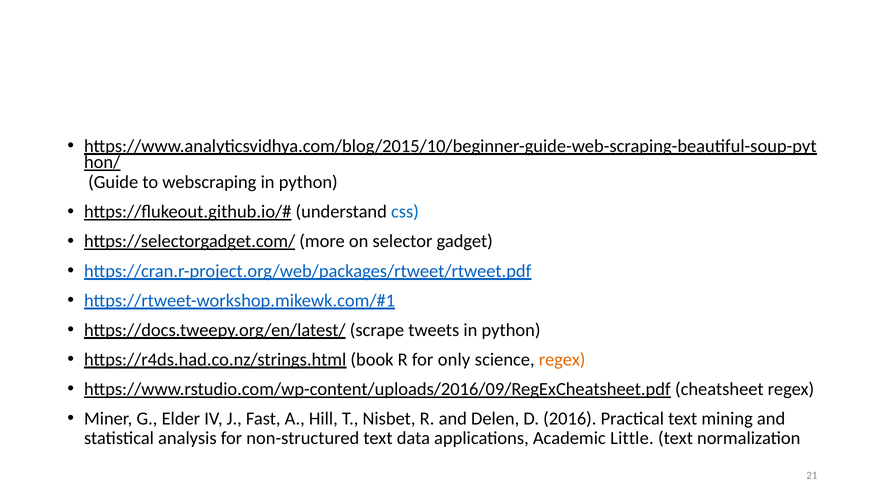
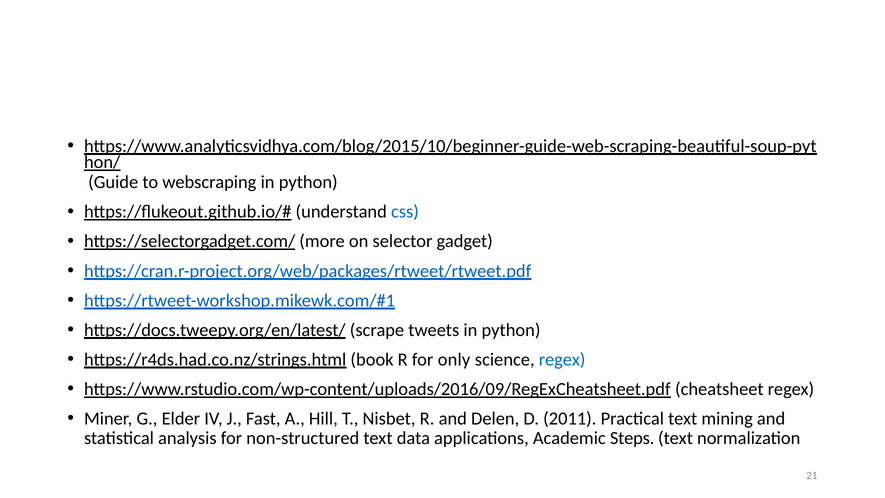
regex at (562, 359) colour: orange -> blue
2016: 2016 -> 2011
Little: Little -> Steps
